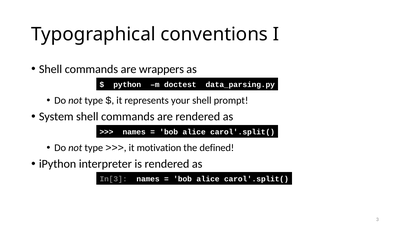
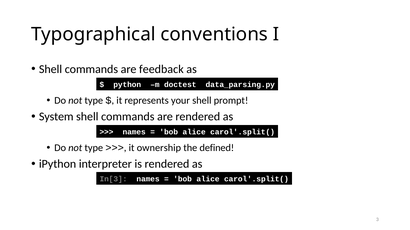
wrappers: wrappers -> feedback
motivation: motivation -> ownership
